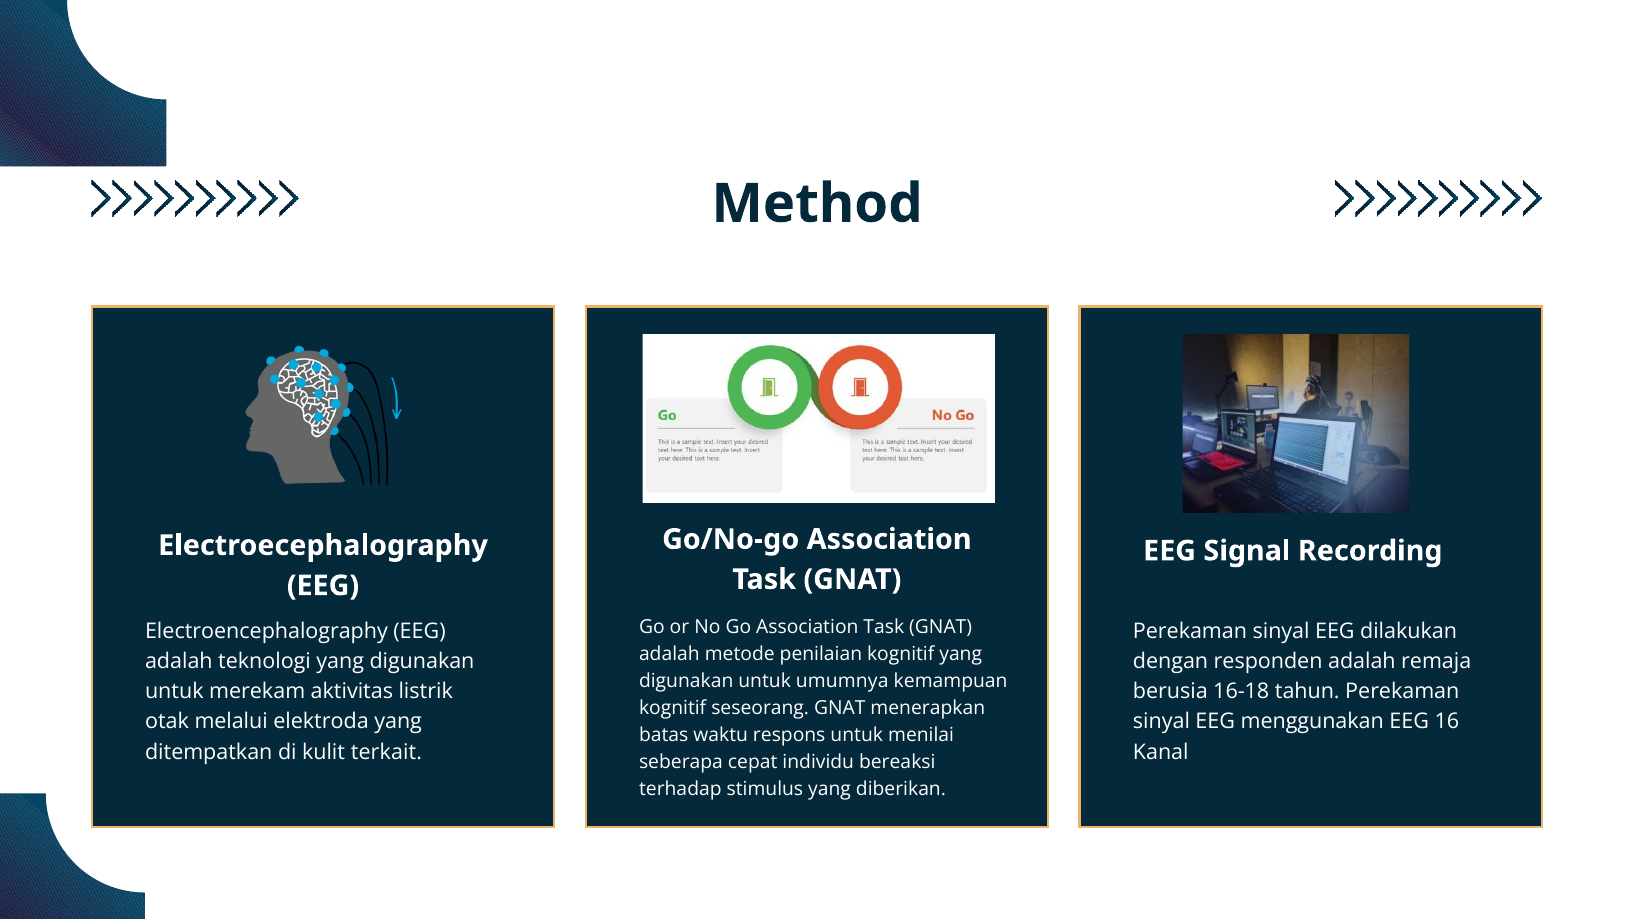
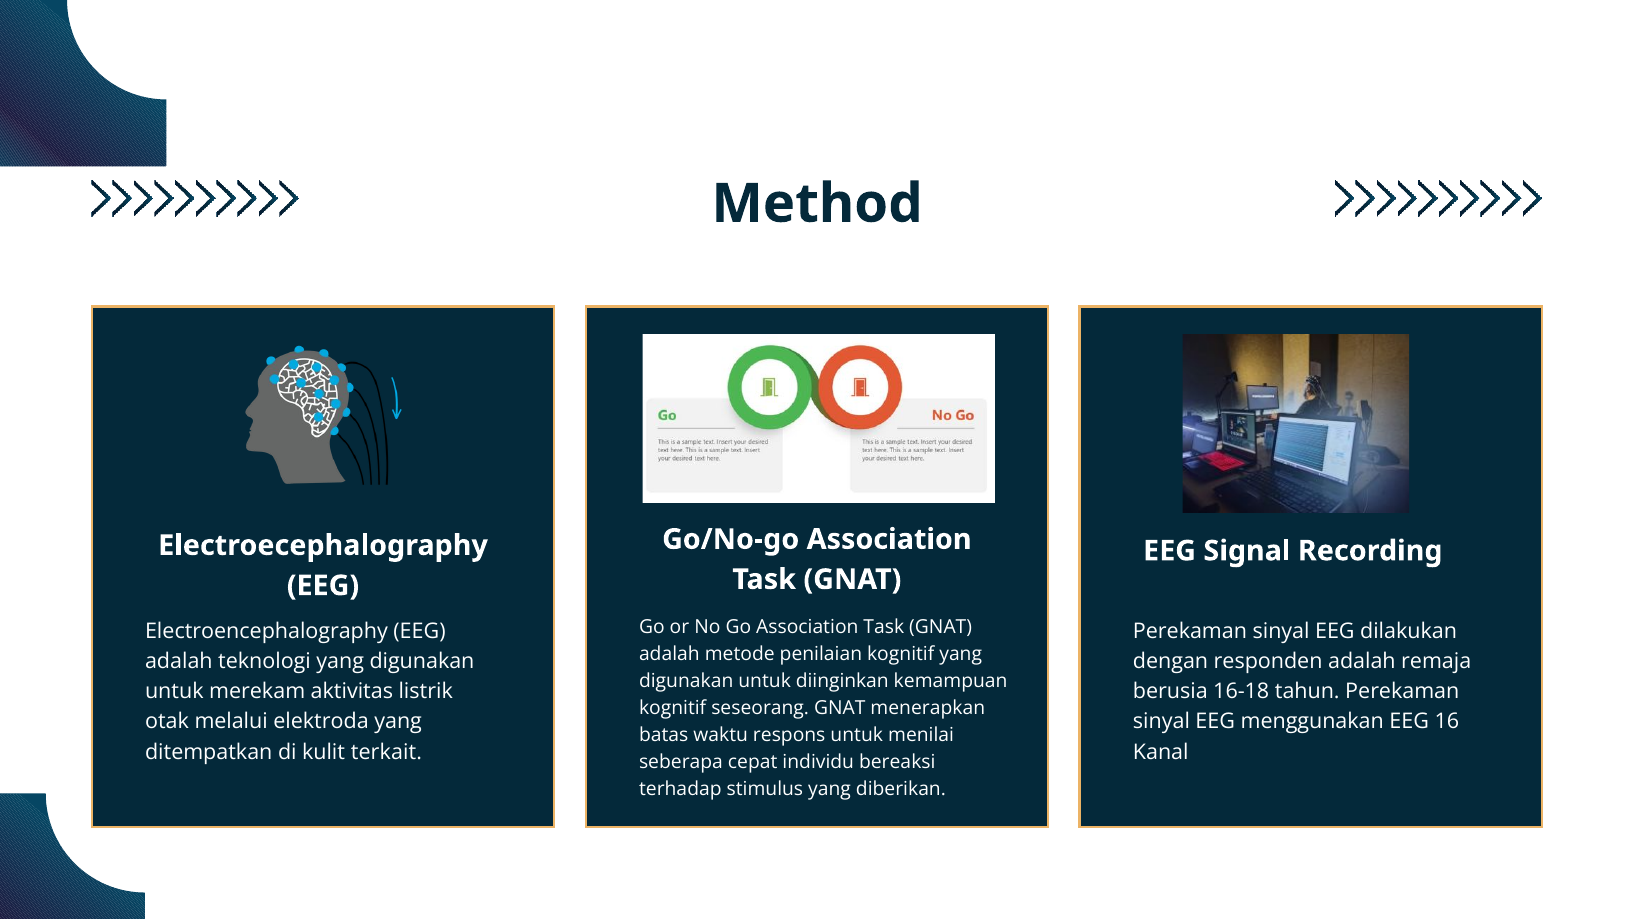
umumnya: umumnya -> diinginkan
